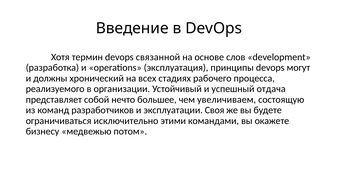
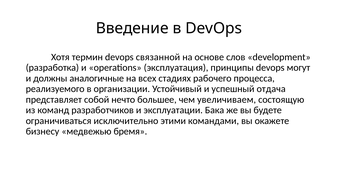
хронический: хронический -> аналогичные
Своя: Своя -> Бака
потом: потом -> бремя
